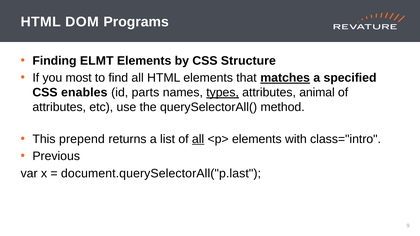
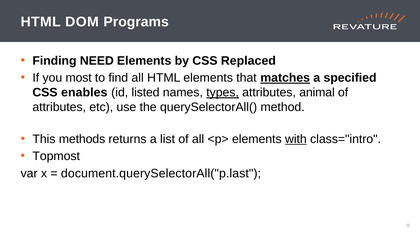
ELMT: ELMT -> NEED
Structure: Structure -> Replaced
parts: parts -> listed
prepend: prepend -> methods
all at (198, 139) underline: present -> none
with underline: none -> present
Previous: Previous -> Topmost
